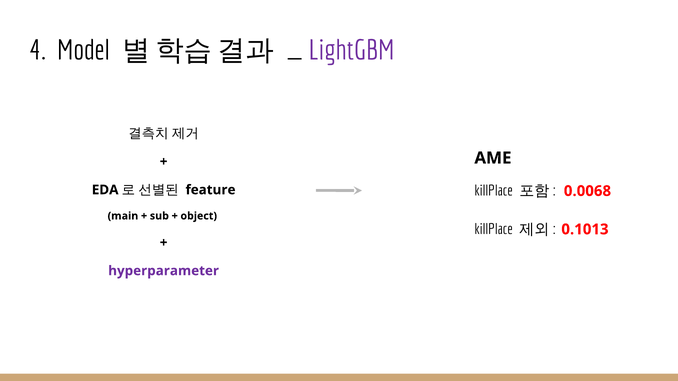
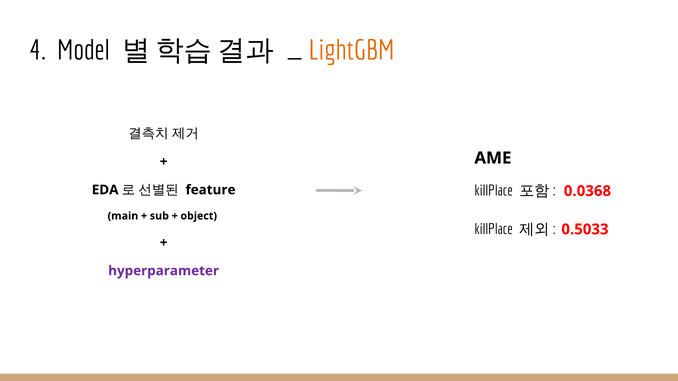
LightGBM colour: purple -> orange
0.0068: 0.0068 -> 0.0368
0.1013: 0.1013 -> 0.5033
